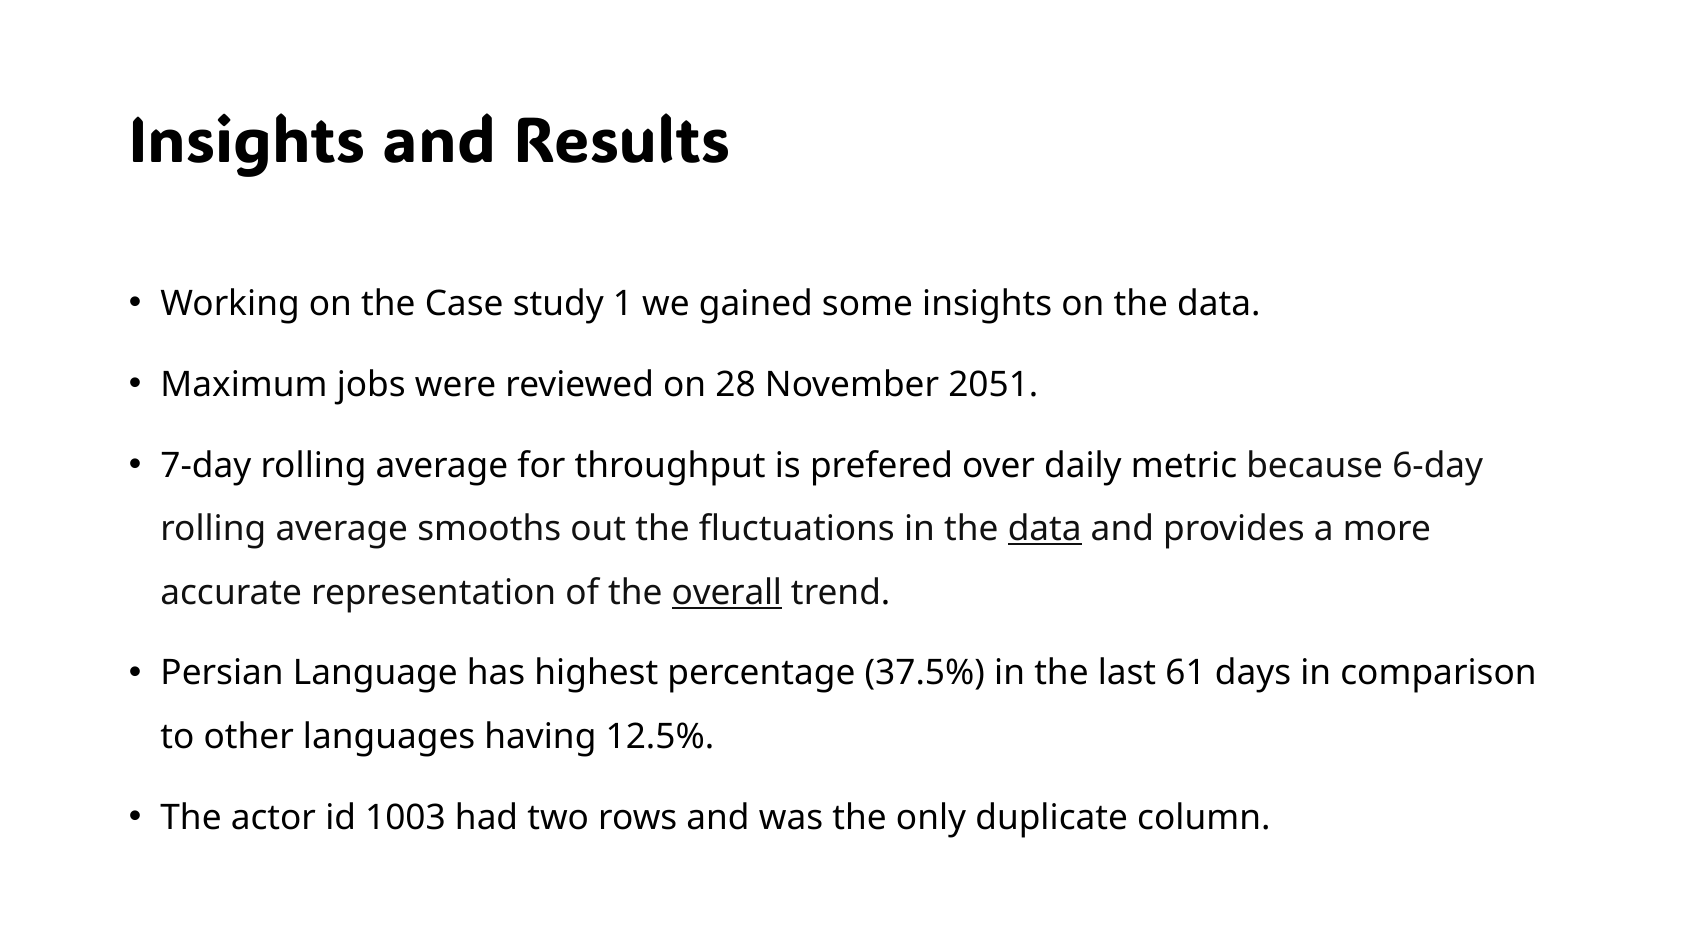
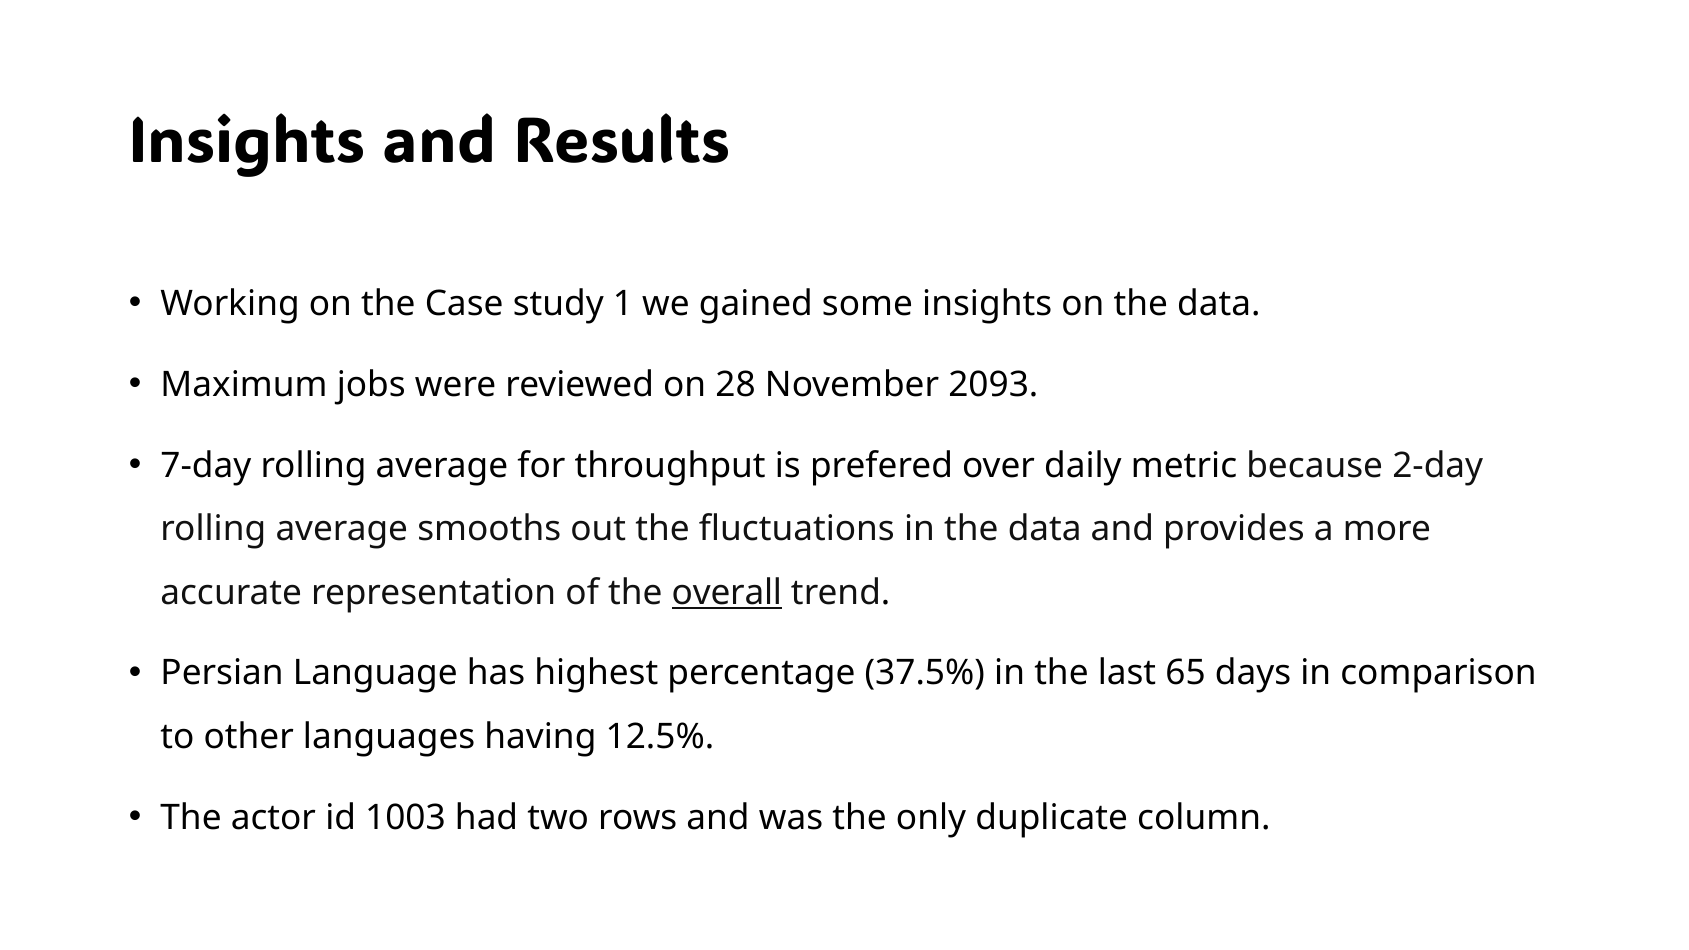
2051: 2051 -> 2093
6-day: 6-day -> 2-day
data at (1045, 529) underline: present -> none
61: 61 -> 65
